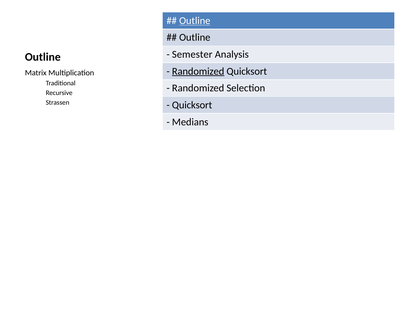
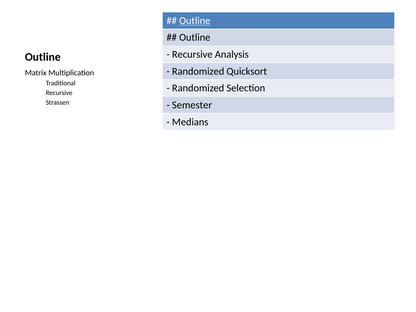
Semester at (192, 54): Semester -> Recursive
Randomized at (198, 71) underline: present -> none
Quicksort at (192, 105): Quicksort -> Semester
